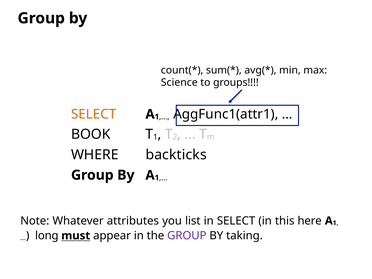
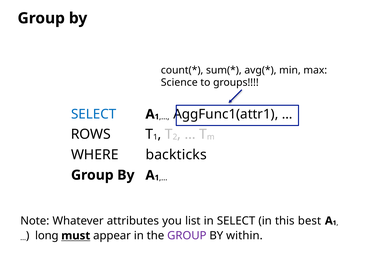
SELECT at (94, 114) colour: orange -> blue
BOOK: BOOK -> ROWS
here: here -> best
taking: taking -> within
